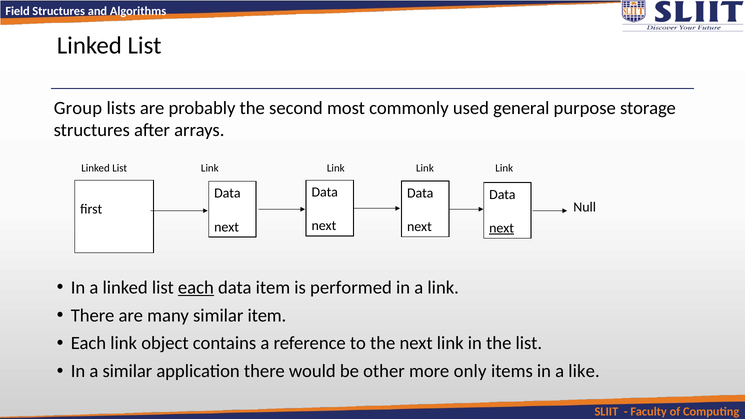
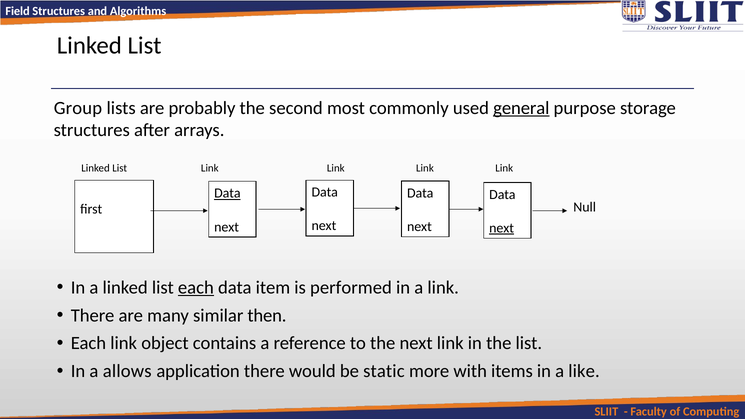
general underline: none -> present
Data at (227, 193) underline: none -> present
similar item: item -> then
a similar: similar -> allows
other: other -> static
only: only -> with
